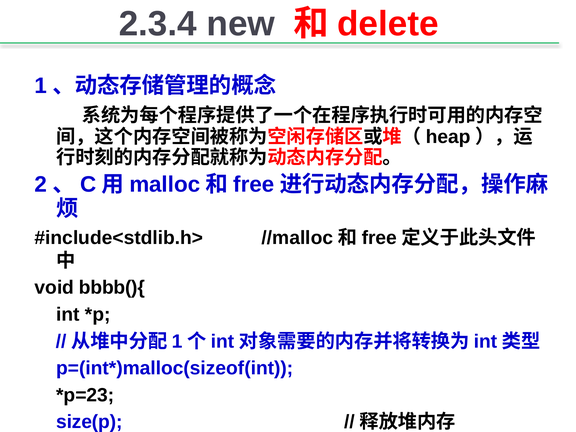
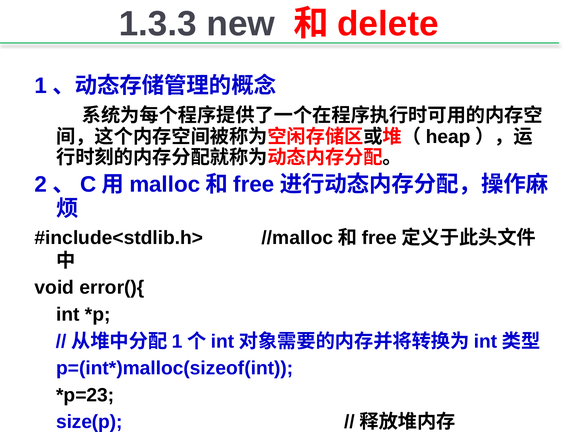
2.3.4: 2.3.4 -> 1.3.3
bbbb(){: bbbb(){ -> error(){
